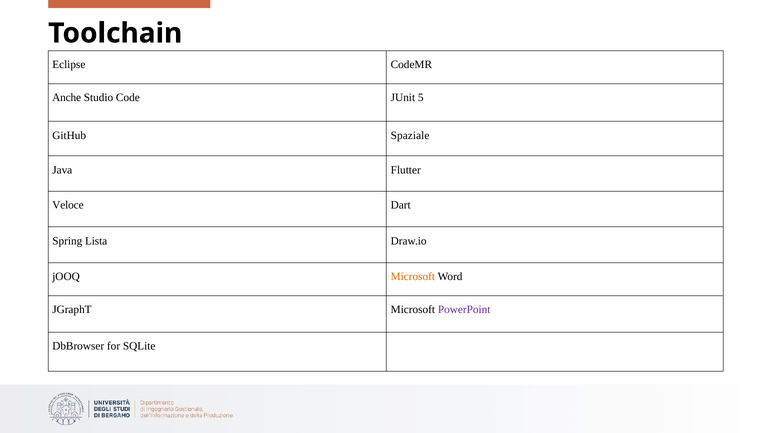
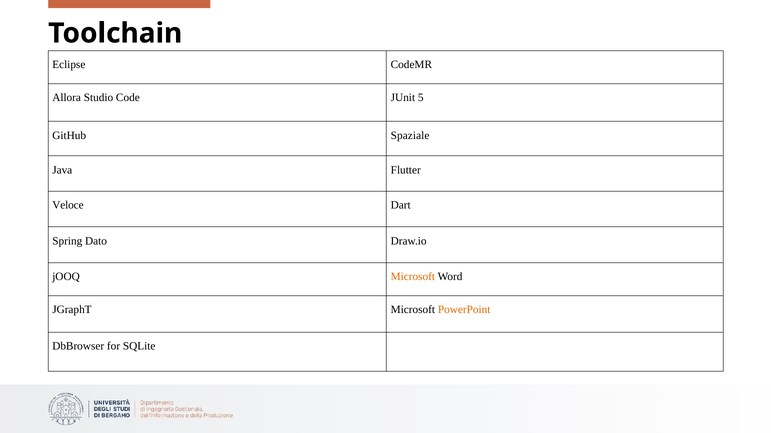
Anche: Anche -> Allora
Lista: Lista -> Dato
PowerPoint colour: purple -> orange
